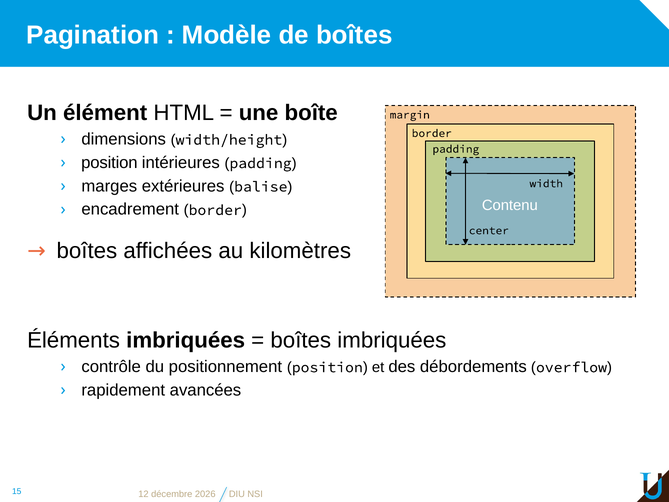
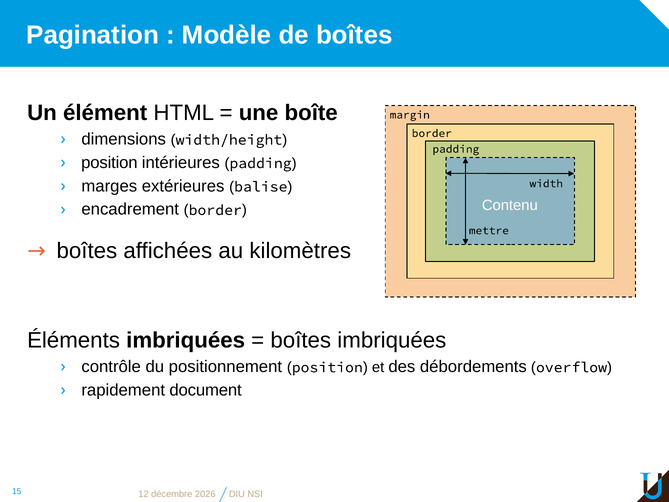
center: center -> mettre
avancées: avancées -> document
